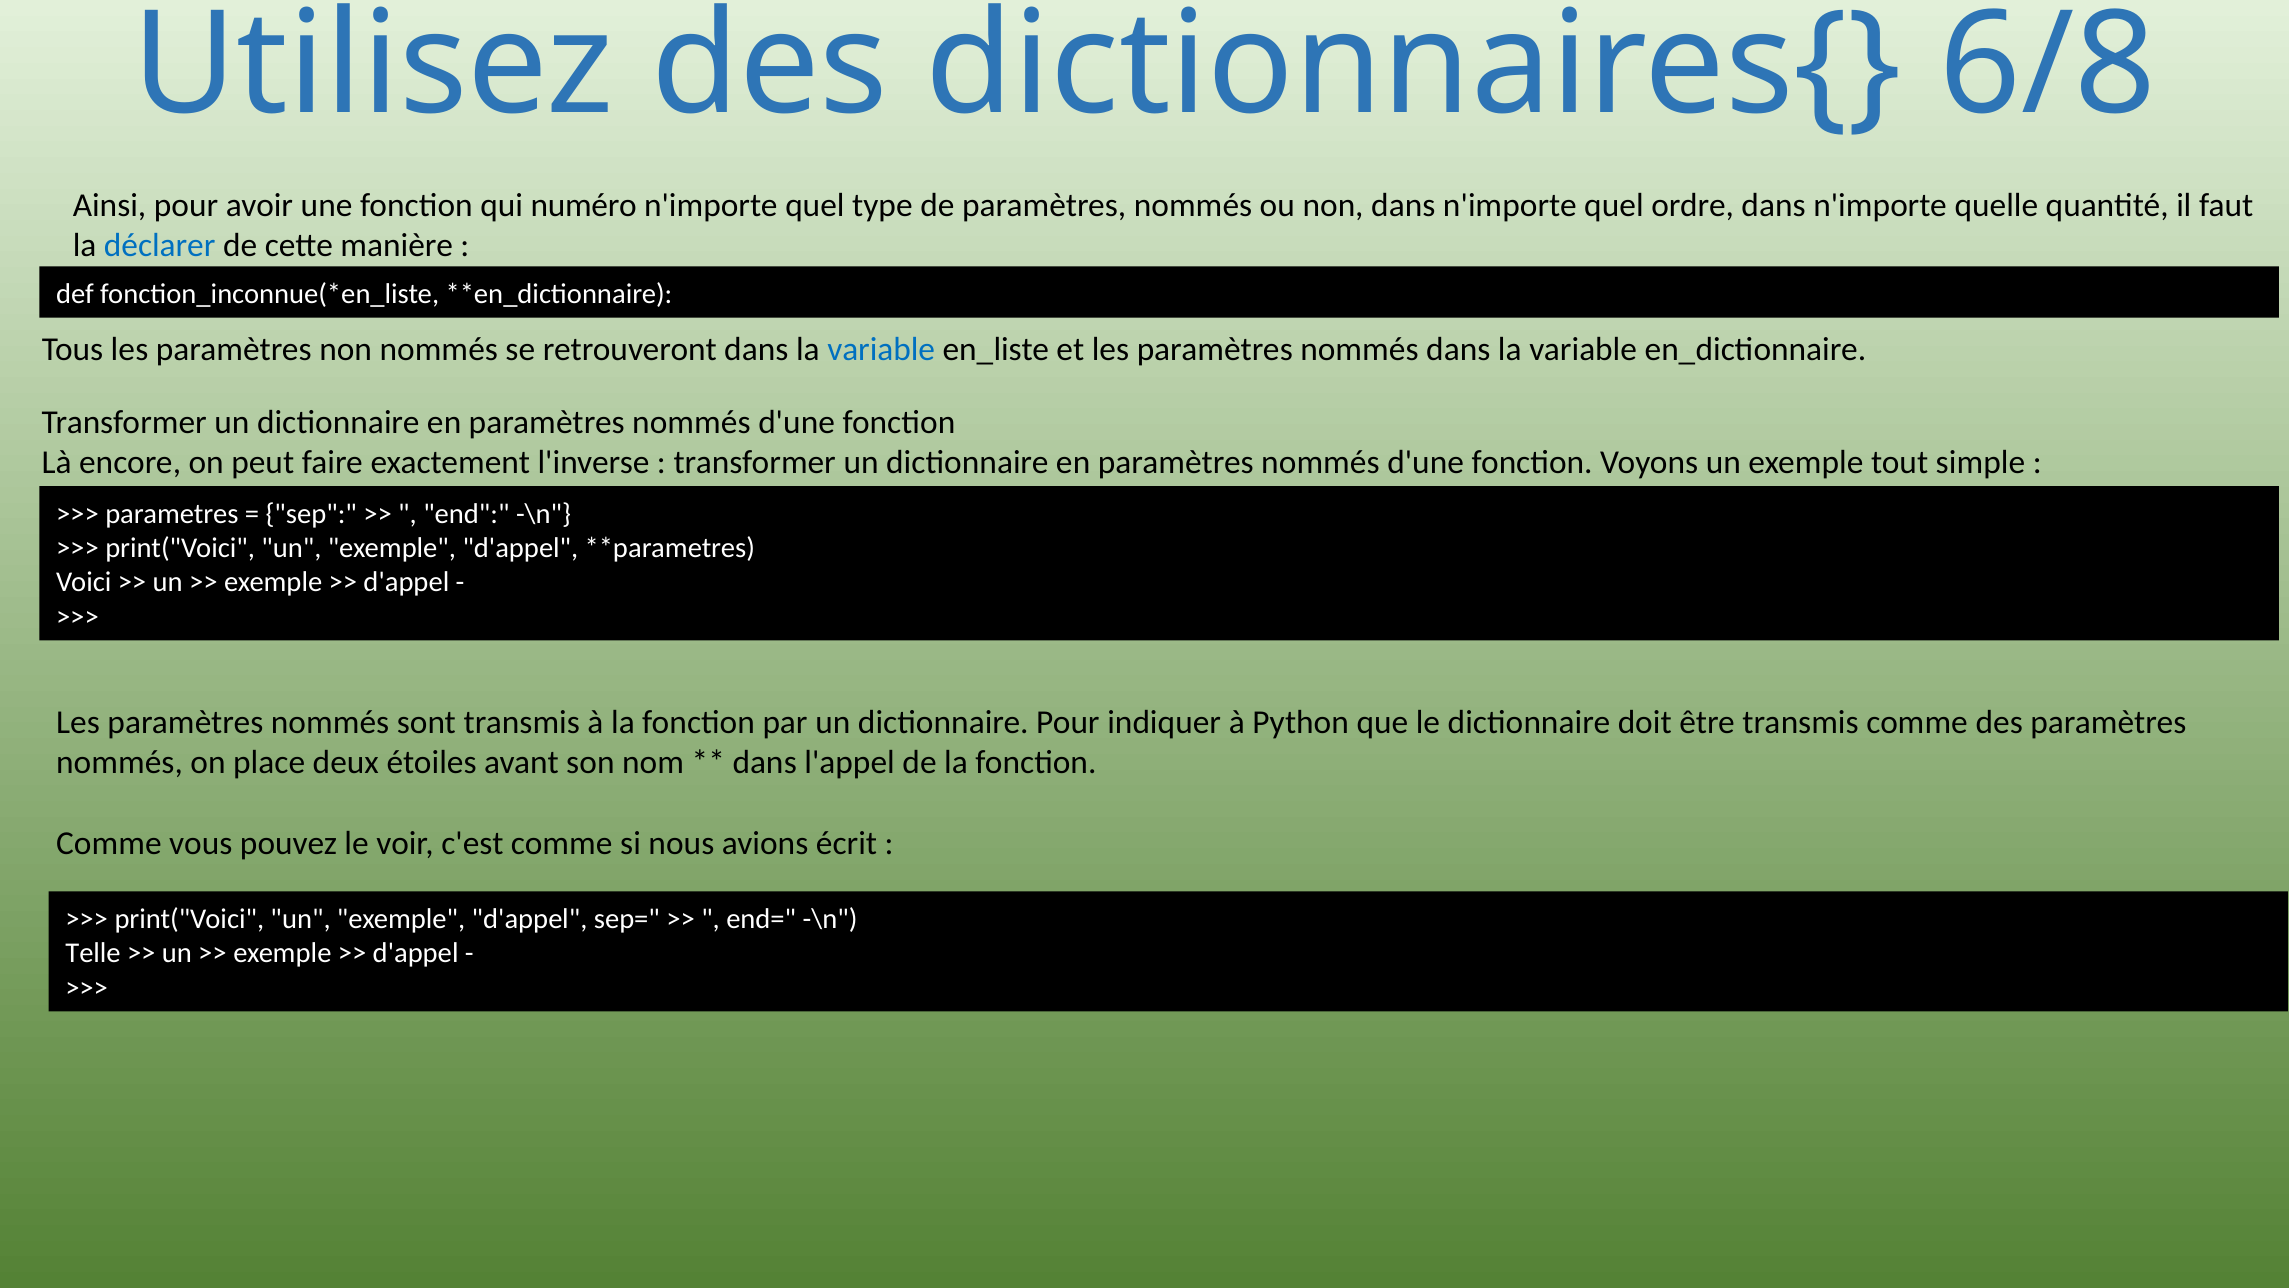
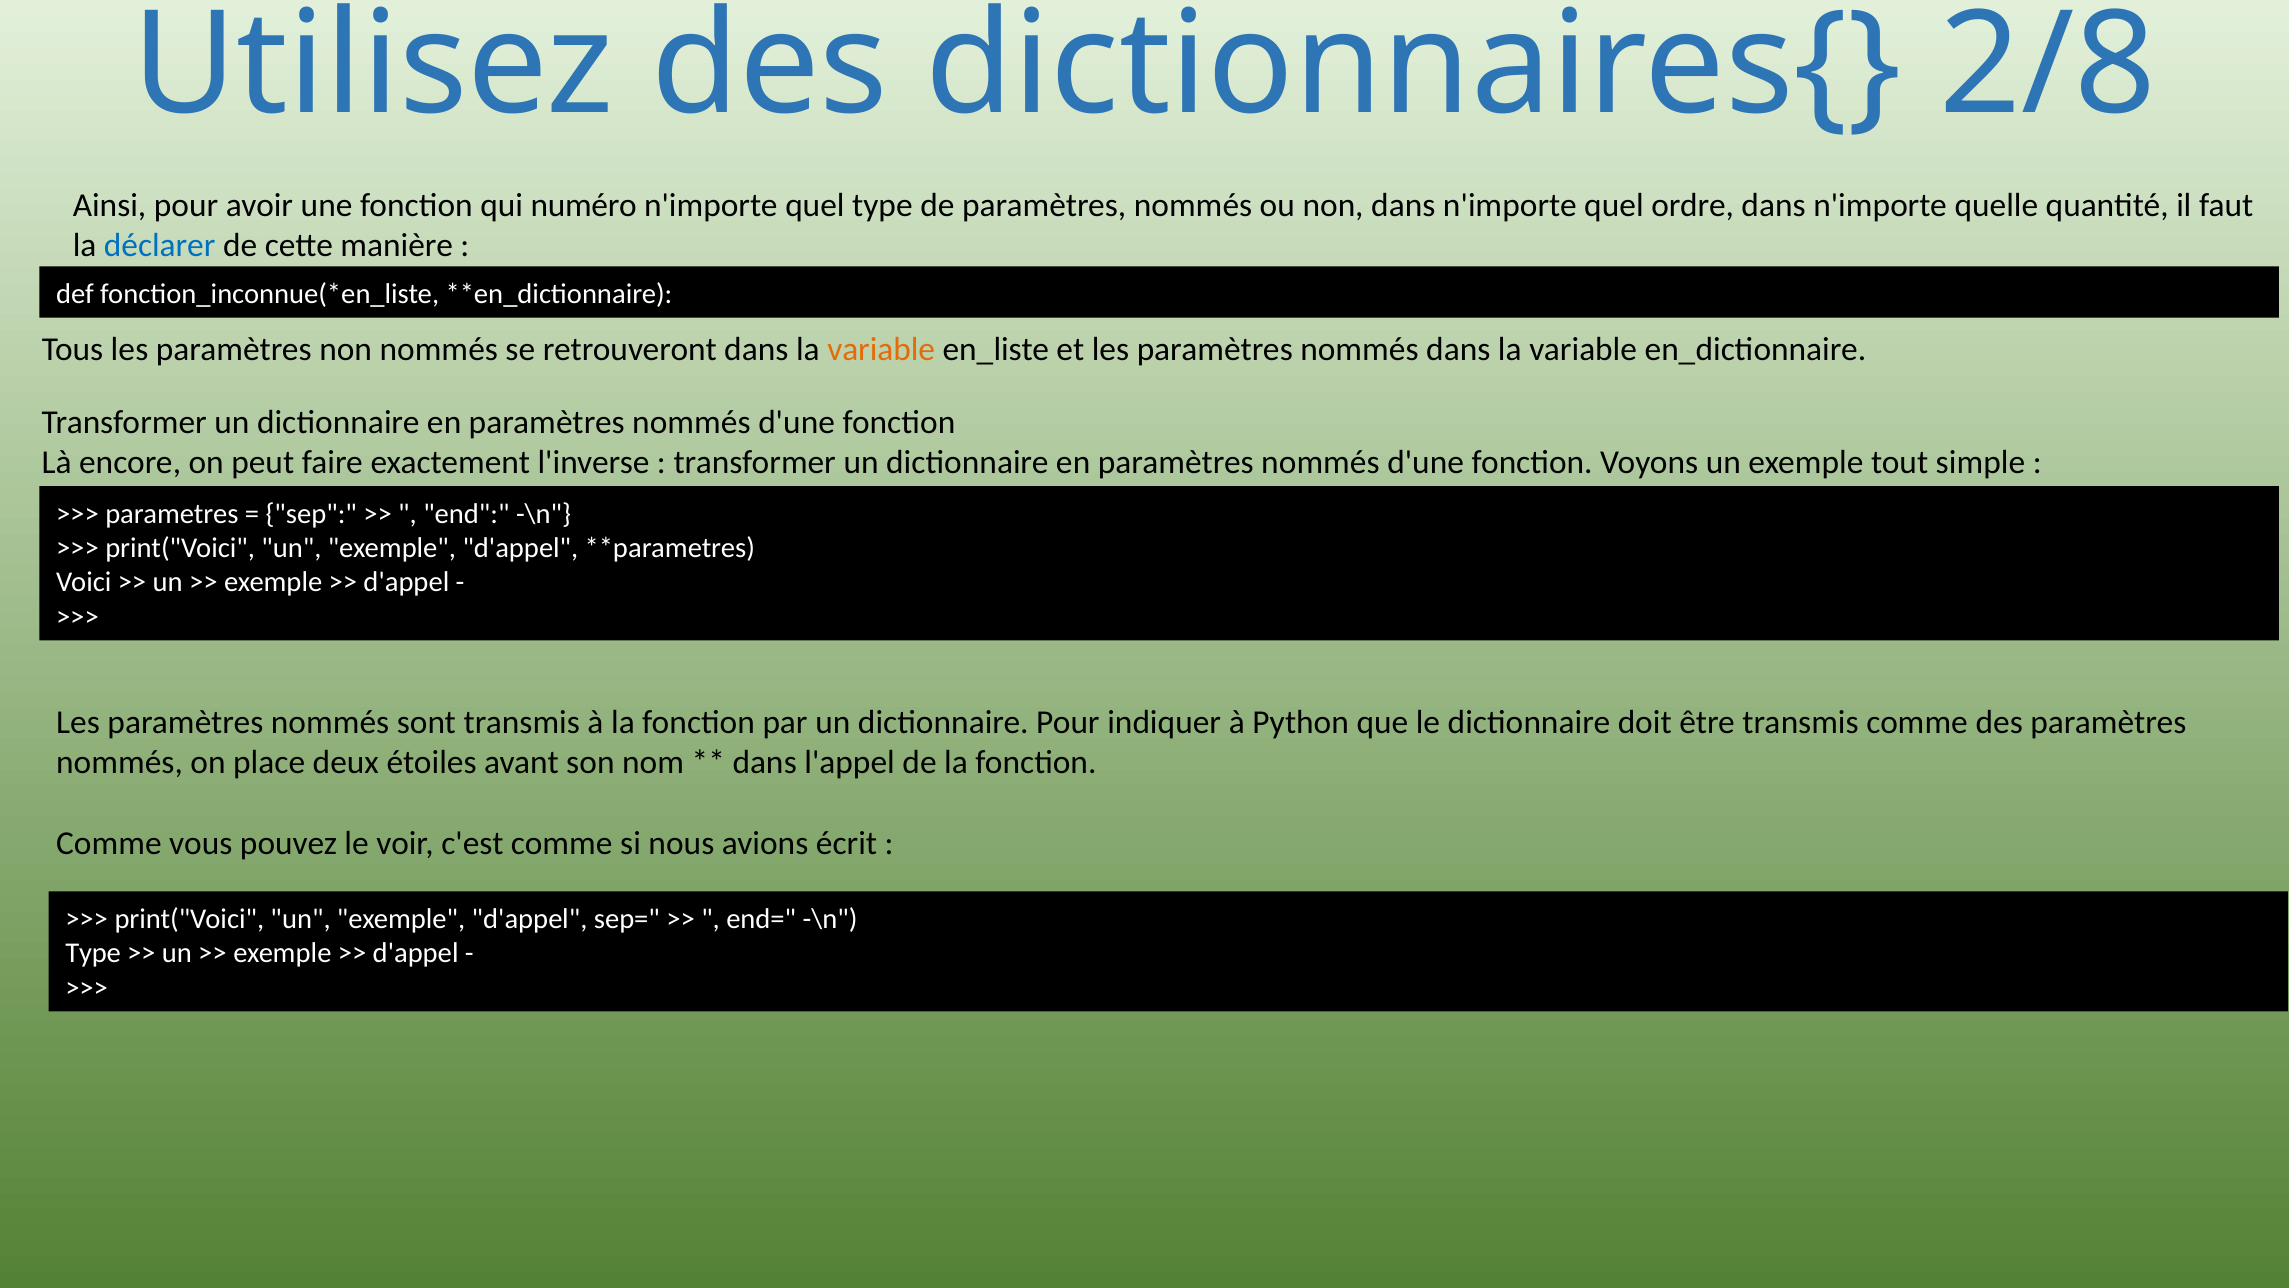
6/8: 6/8 -> 2/8
variable at (881, 349) colour: blue -> orange
Telle at (93, 953): Telle -> Type
